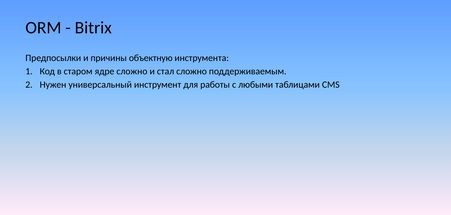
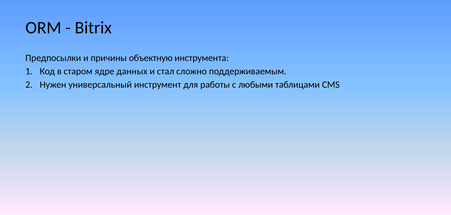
ядре сложно: сложно -> данных
